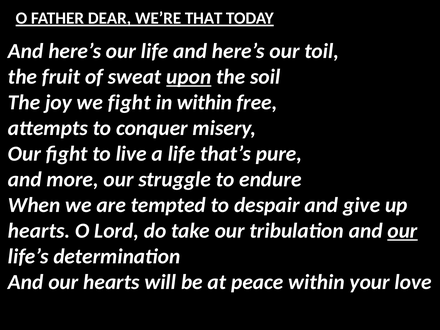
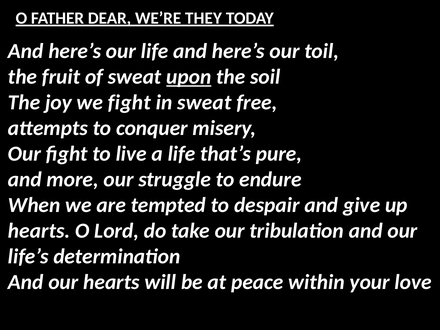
THAT: THAT -> THEY
in within: within -> sweat
our at (402, 231) underline: present -> none
